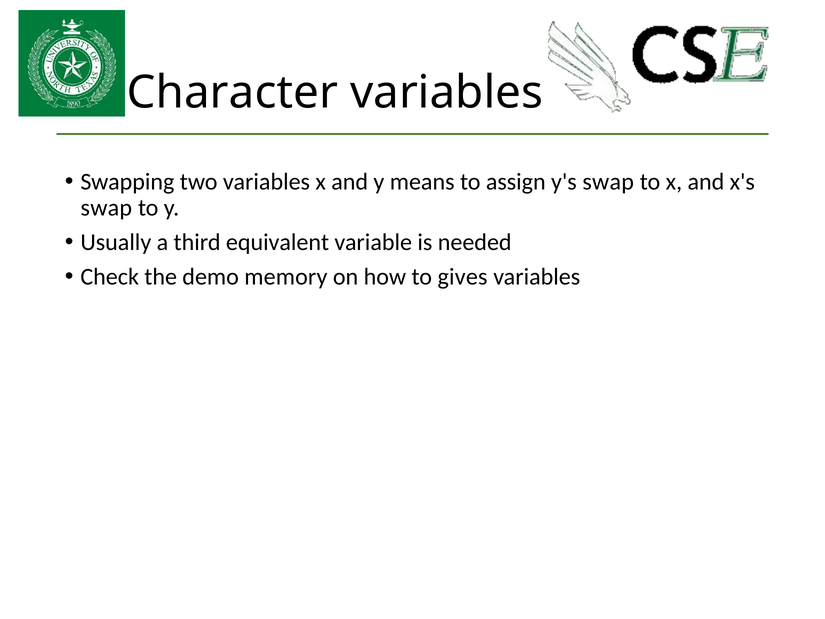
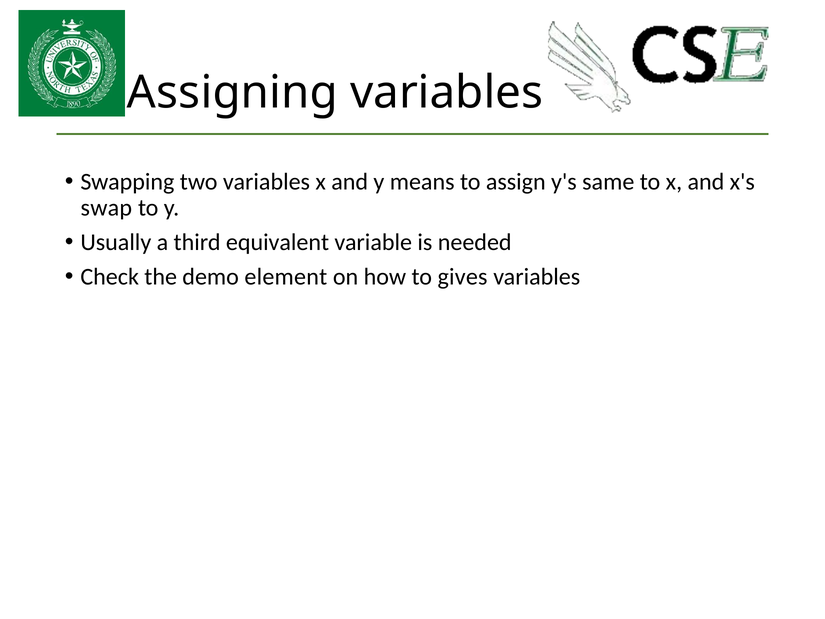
Character: Character -> Assigning
y's swap: swap -> same
memory: memory -> element
